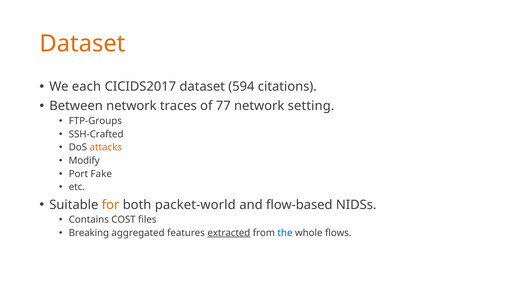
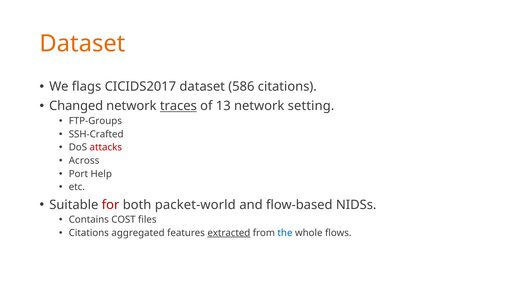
each: each -> flags
594: 594 -> 586
Between: Between -> Changed
traces underline: none -> present
77: 77 -> 13
attacks colour: orange -> red
Modify: Modify -> Across
Fake: Fake -> Help
for colour: orange -> red
Breaking at (89, 233): Breaking -> Citations
